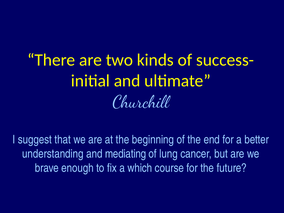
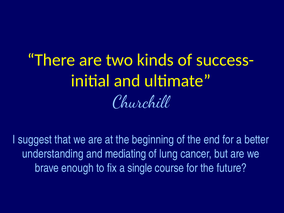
which: which -> single
